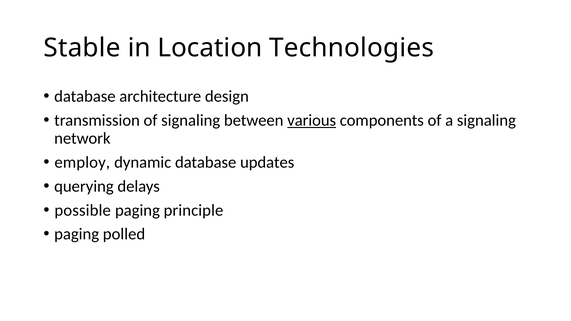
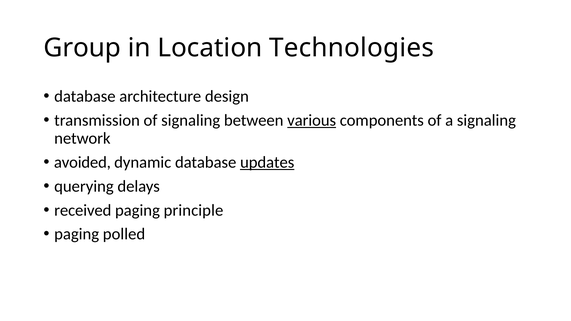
Stable: Stable -> Group
employ: employ -> avoided
updates underline: none -> present
possible: possible -> received
